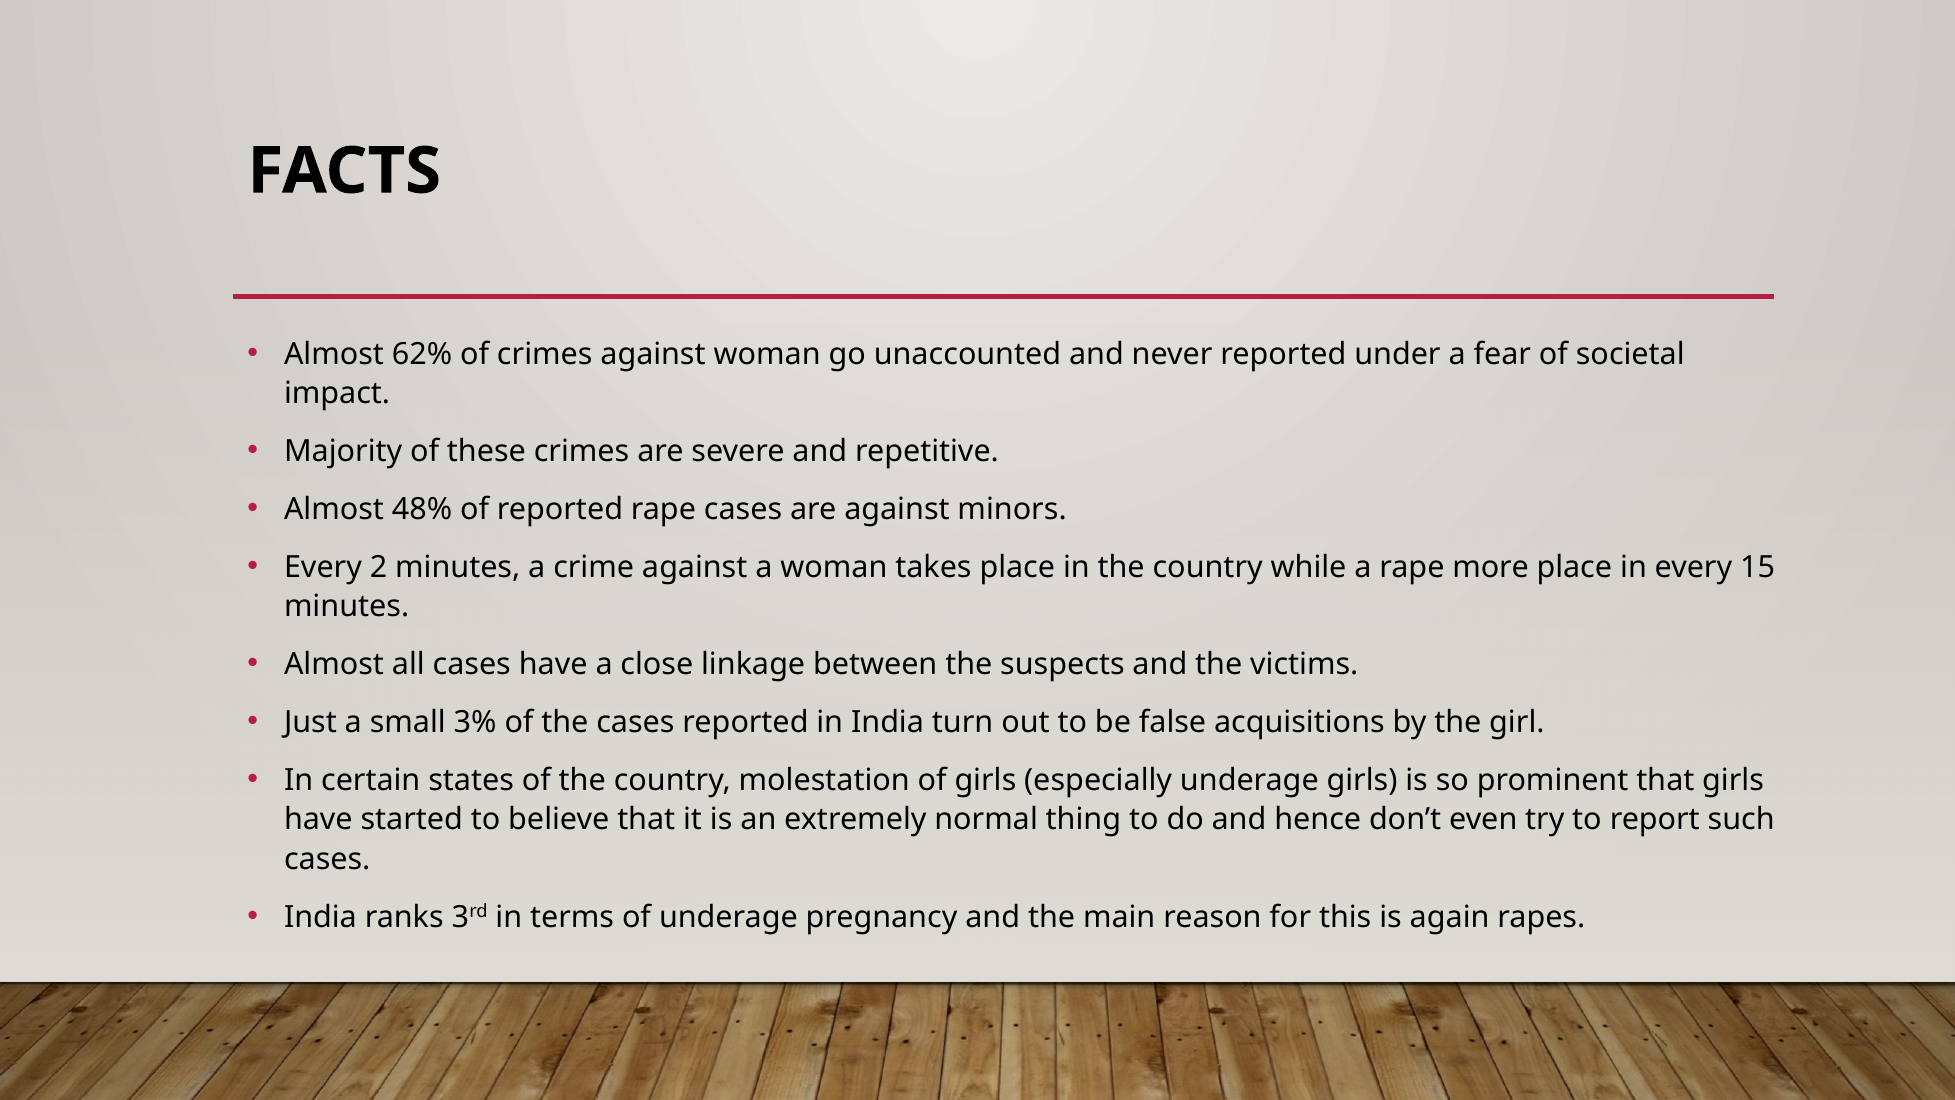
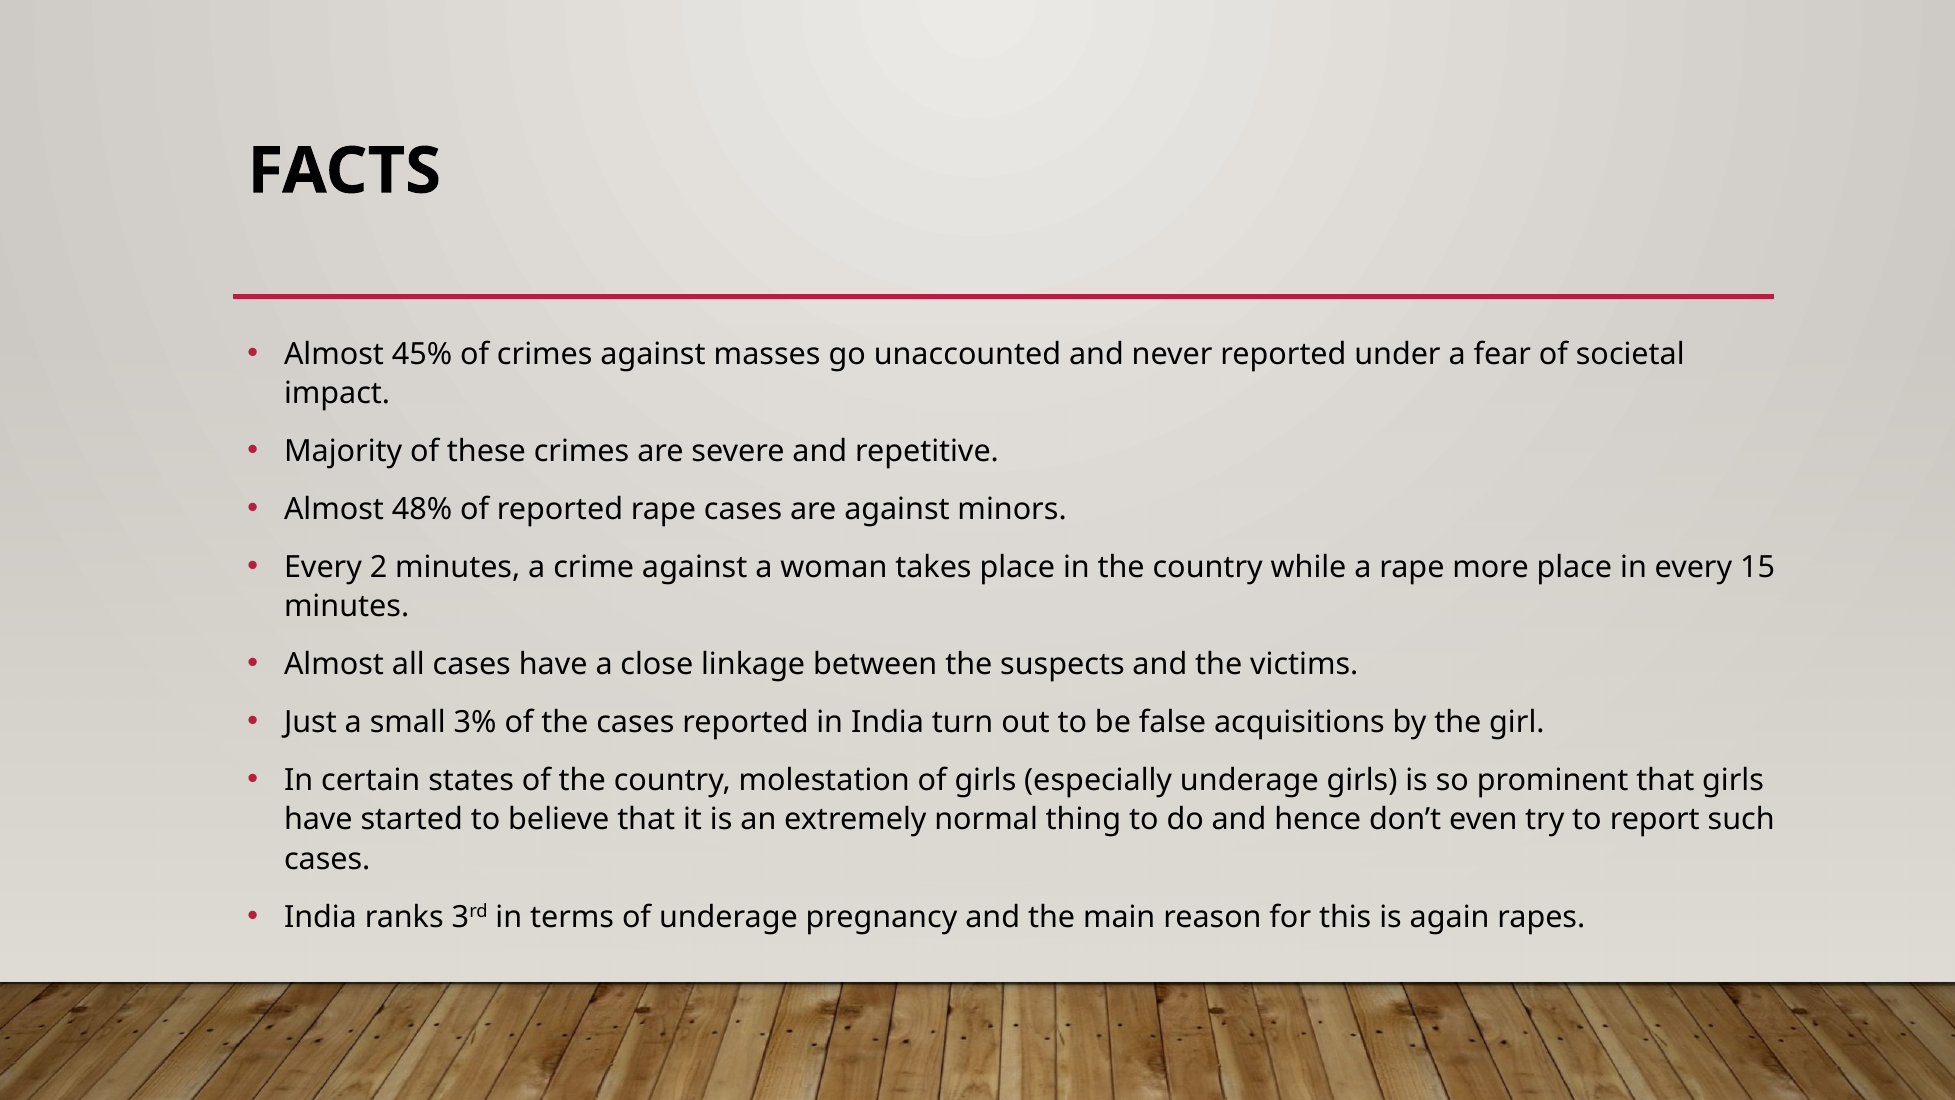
62%: 62% -> 45%
against woman: woman -> masses
